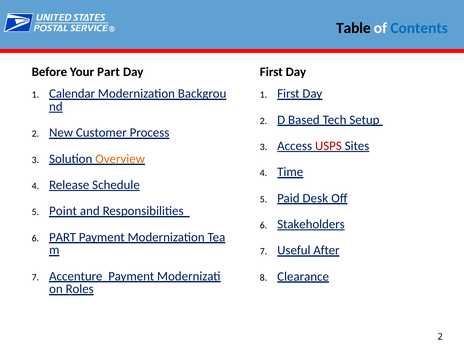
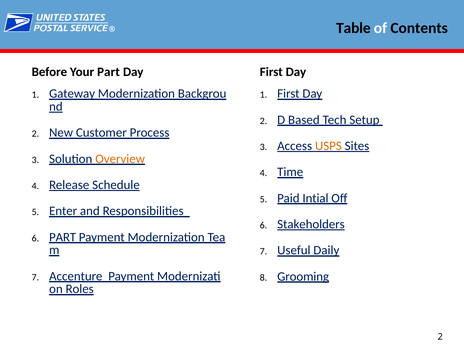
Contents colour: blue -> black
Calendar: Calendar -> Gateway
USPS colour: red -> orange
Desk: Desk -> Intial
Point: Point -> Enter
After: After -> Daily
Clearance: Clearance -> Grooming
